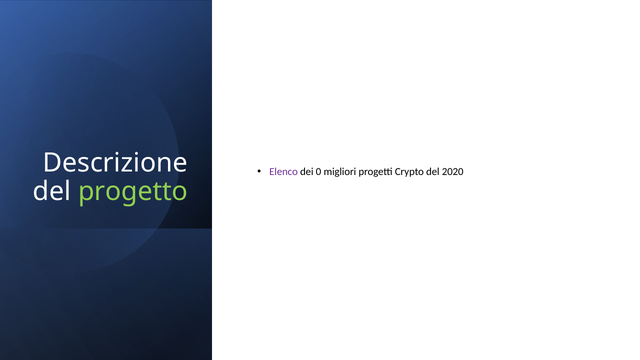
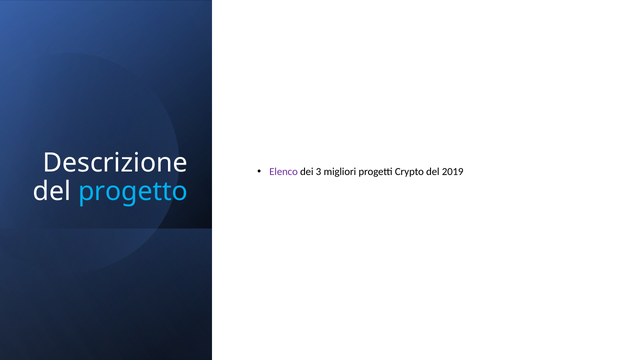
0: 0 -> 3
2020: 2020 -> 2019
progetto colour: light green -> light blue
